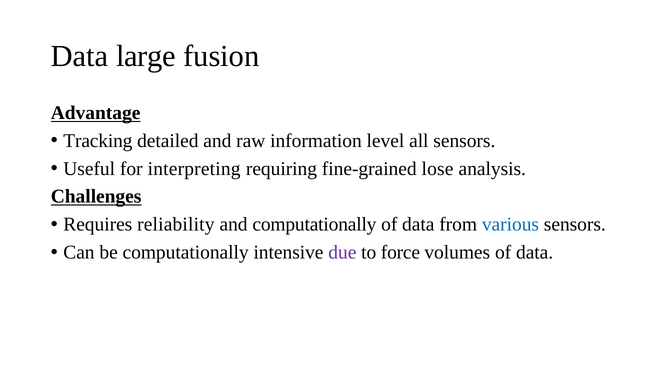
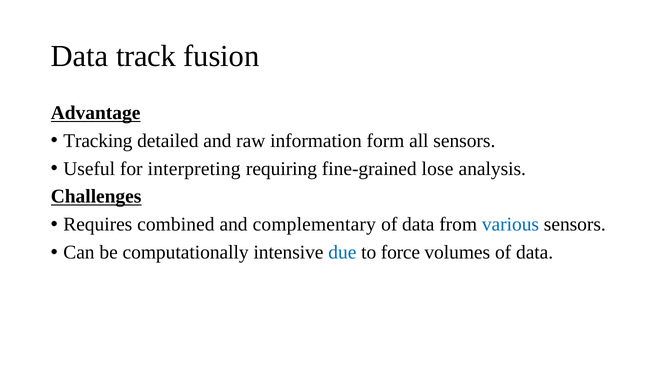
large: large -> track
level: level -> form
reliability: reliability -> combined
and computationally: computationally -> complementary
due colour: purple -> blue
